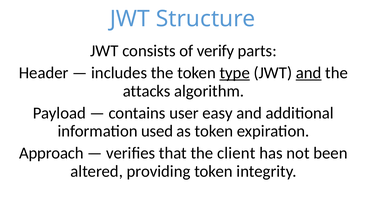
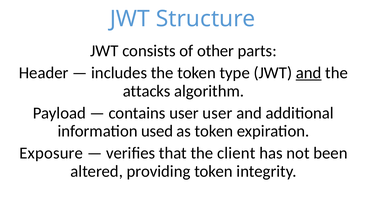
verify: verify -> other
type underline: present -> none
user easy: easy -> user
Approach: Approach -> Exposure
